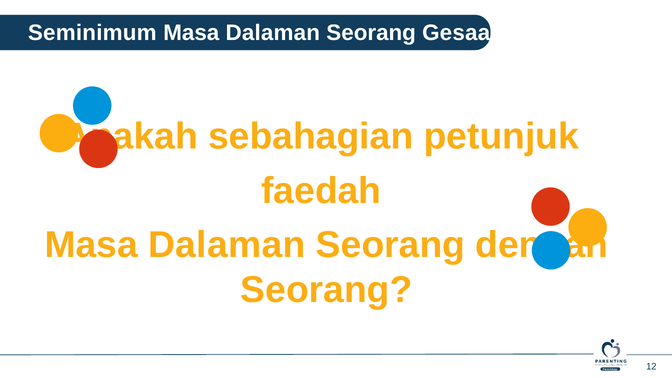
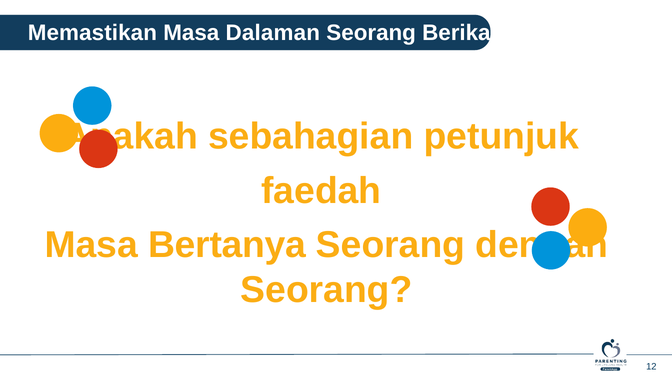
Seminimum: Seminimum -> Memastikan
Gesaan: Gesaan -> Berikan
Dalaman at (227, 245): Dalaman -> Bertanya
